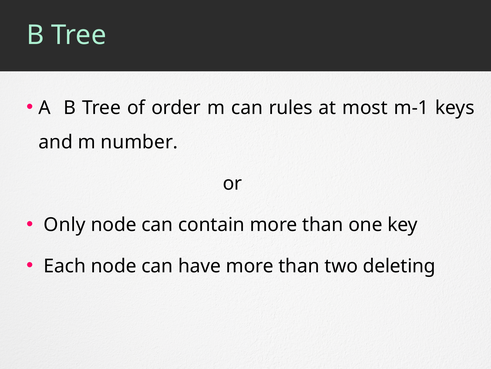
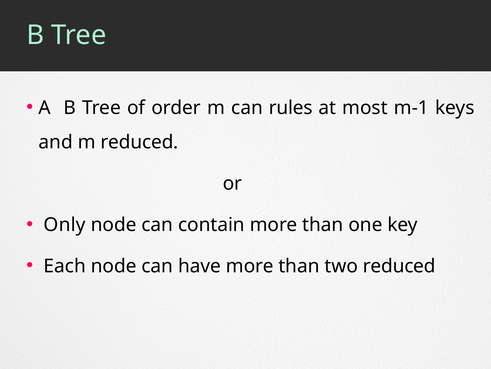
m number: number -> reduced
two deleting: deleting -> reduced
